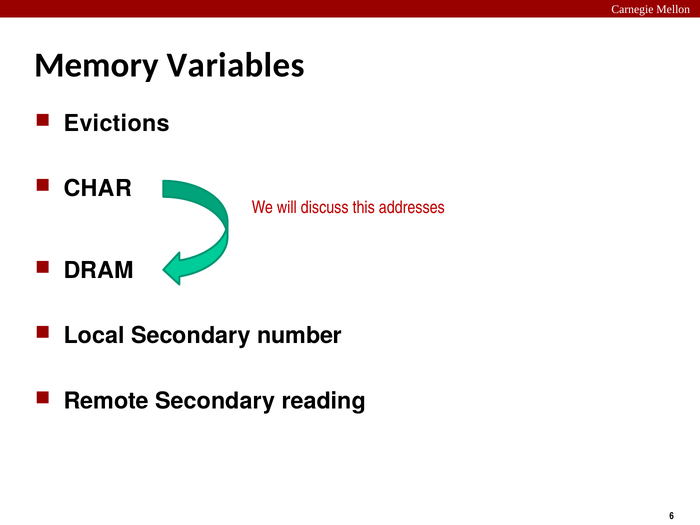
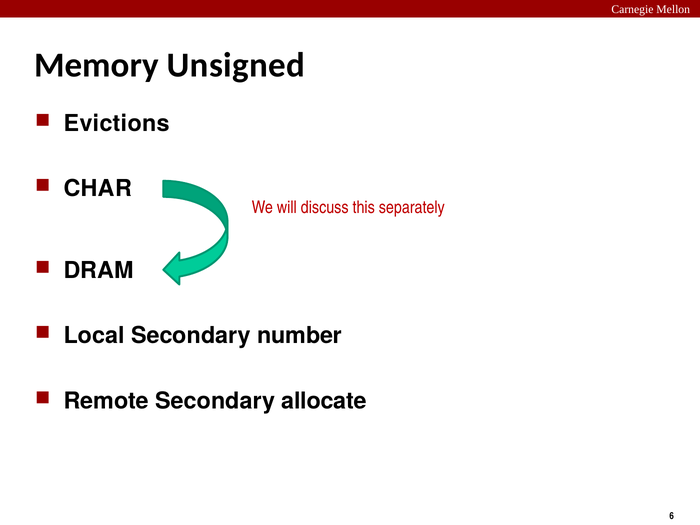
Variables: Variables -> Unsigned
addresses: addresses -> separately
reading: reading -> allocate
